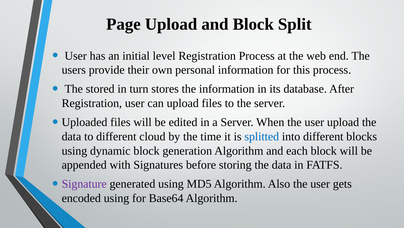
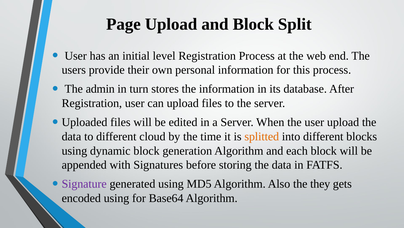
stored: stored -> admin
splitted colour: blue -> orange
Also the user: user -> they
